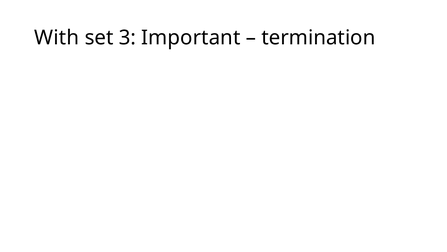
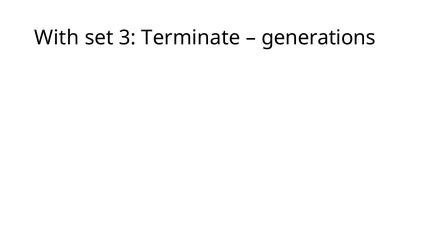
Important: Important -> Terminate
termination: termination -> generations
